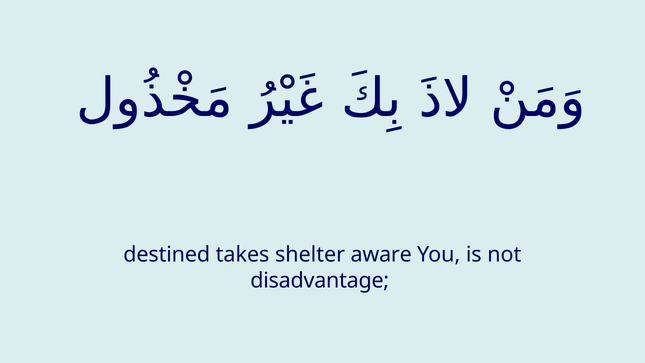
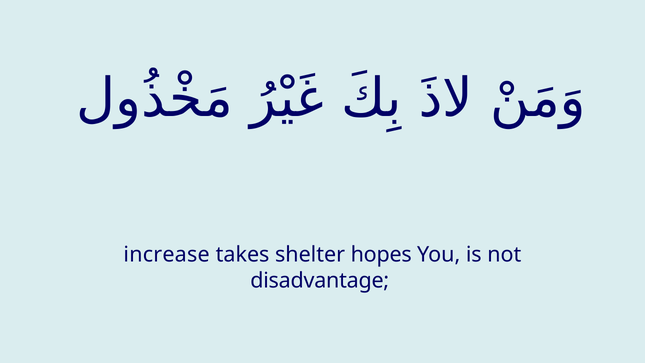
destined: destined -> increase
aware: aware -> hopes
